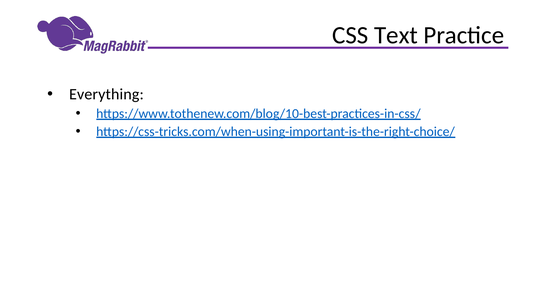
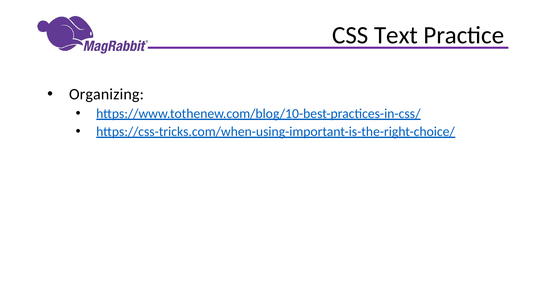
Everything: Everything -> Organizing
